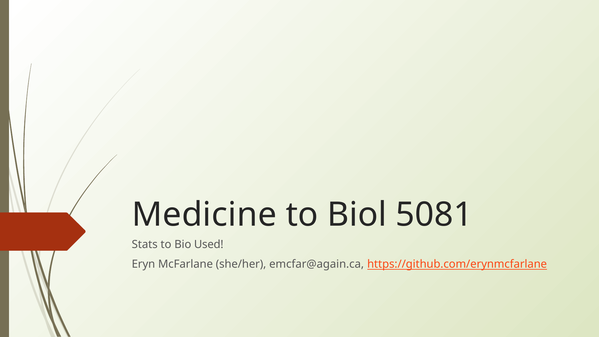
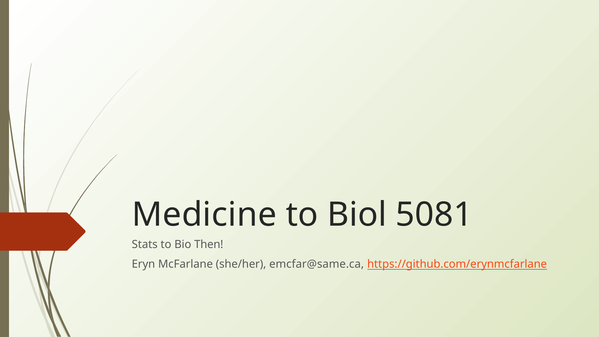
Used: Used -> Then
emcfar@again.ca: emcfar@again.ca -> emcfar@same.ca
